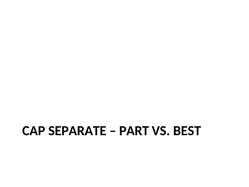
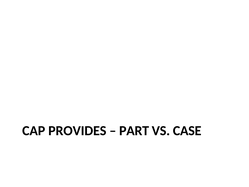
SEPARATE: SEPARATE -> PROVIDES
BEST: BEST -> CASE
